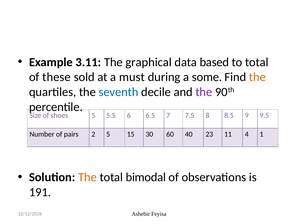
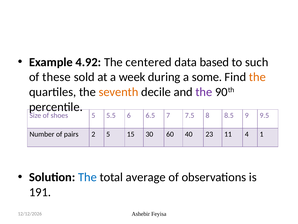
3.11: 3.11 -> 4.92
graphical: graphical -> centered
to total: total -> such
must: must -> week
seventh colour: blue -> orange
The at (87, 177) colour: orange -> blue
bimodal: bimodal -> average
